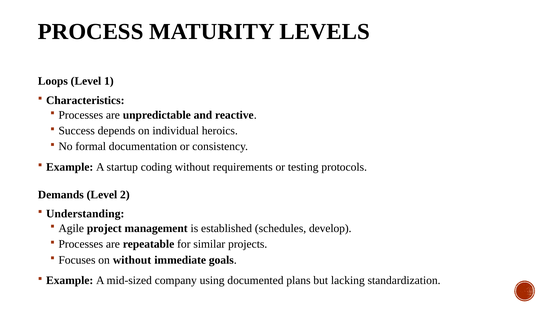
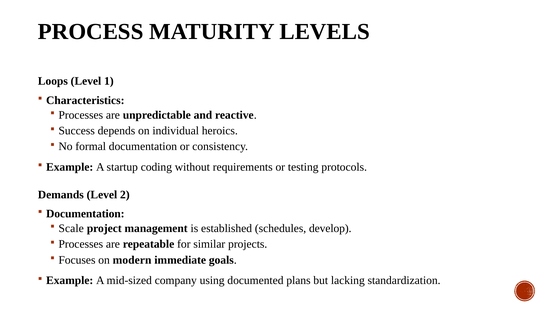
Understanding at (85, 214): Understanding -> Documentation
Agile: Agile -> Scale
on without: without -> modern
